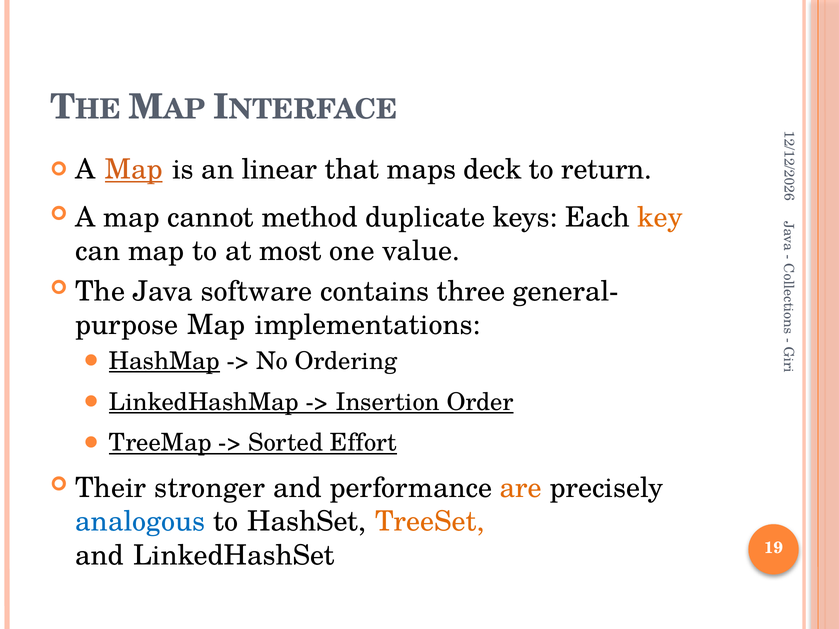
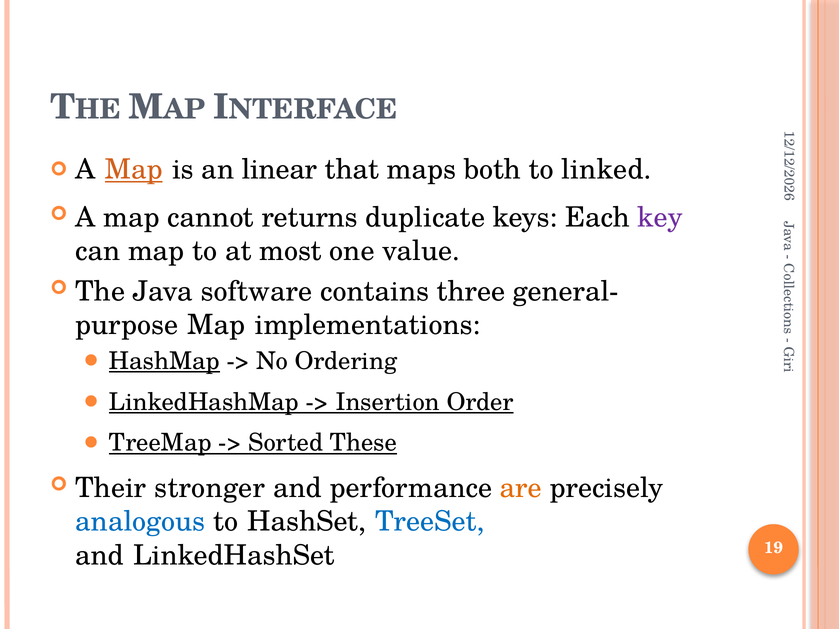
deck: deck -> both
return: return -> linked
method: method -> returns
key colour: orange -> purple
Effort: Effort -> These
TreeSet colour: orange -> blue
